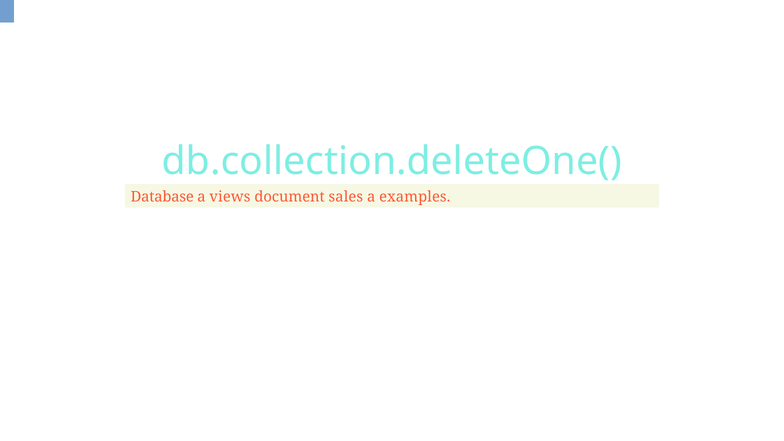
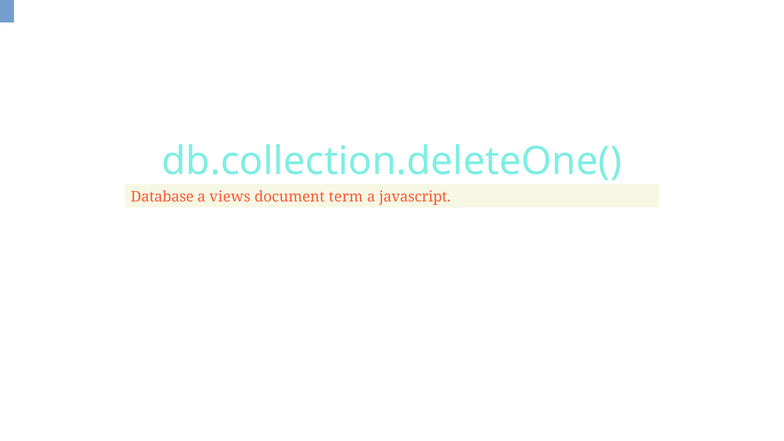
sales: sales -> term
examples: examples -> javascript
